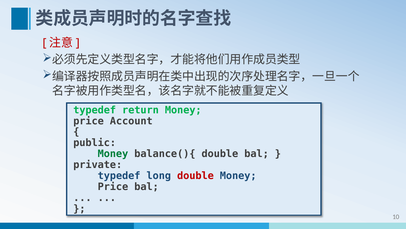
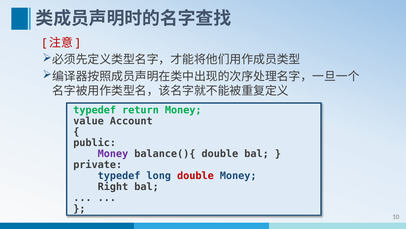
price at (89, 121): price -> value
Money at (113, 154) colour: green -> purple
Price at (113, 186): Price -> Right
